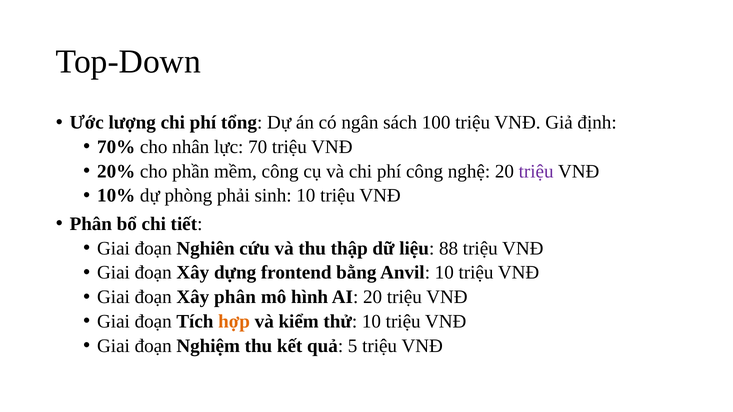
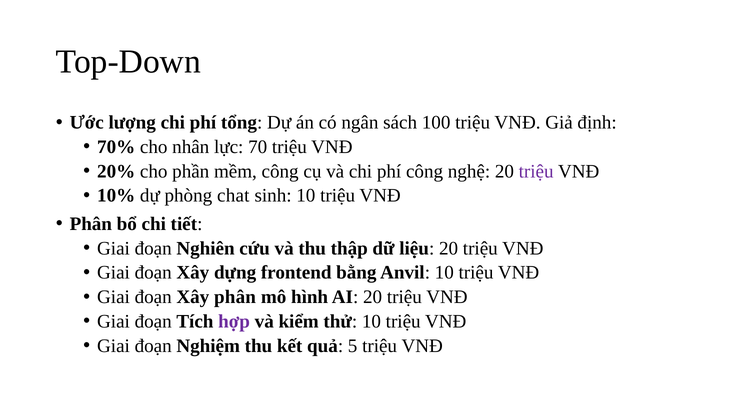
phải: phải -> chat
liệu 88: 88 -> 20
hợp colour: orange -> purple
